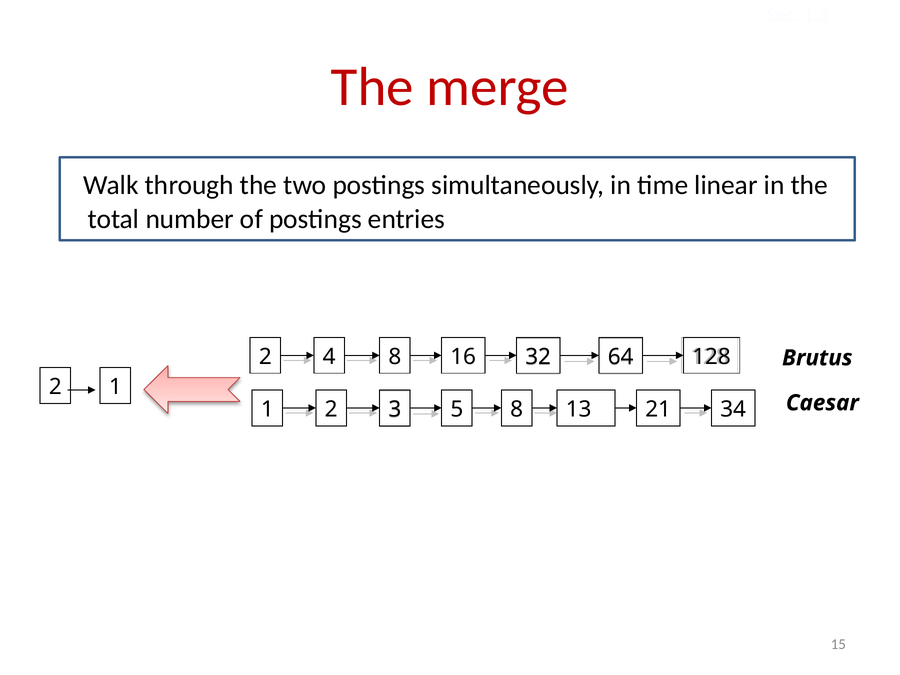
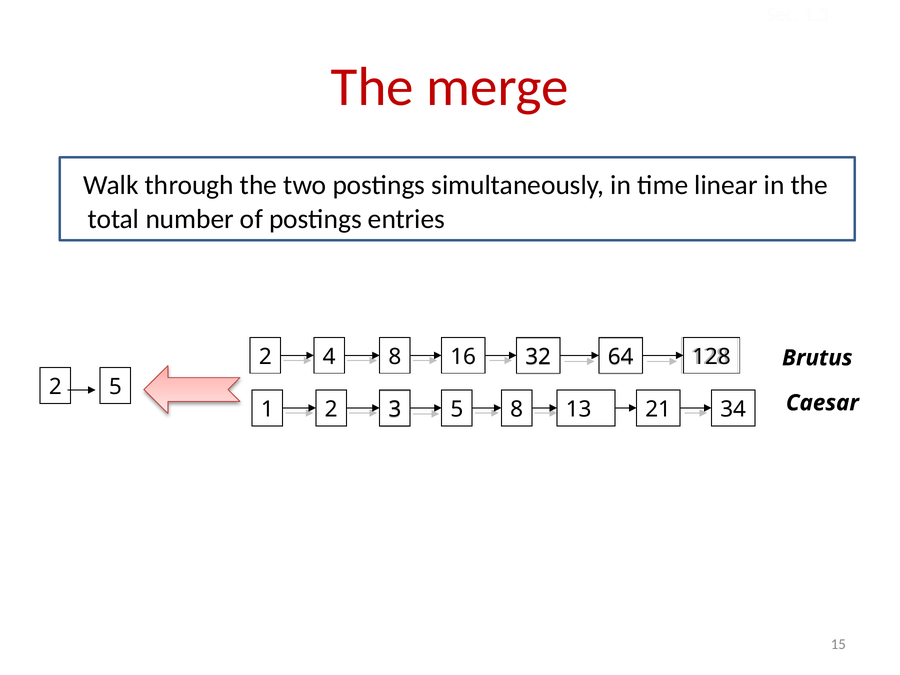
2 1: 1 -> 5
